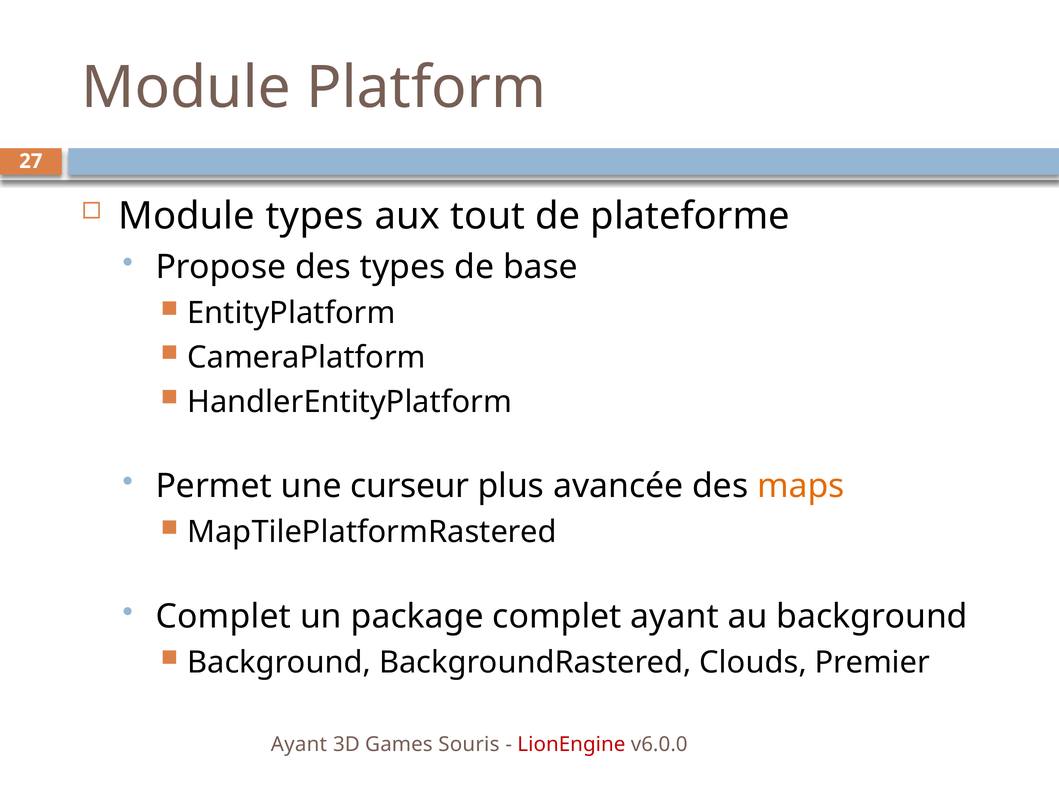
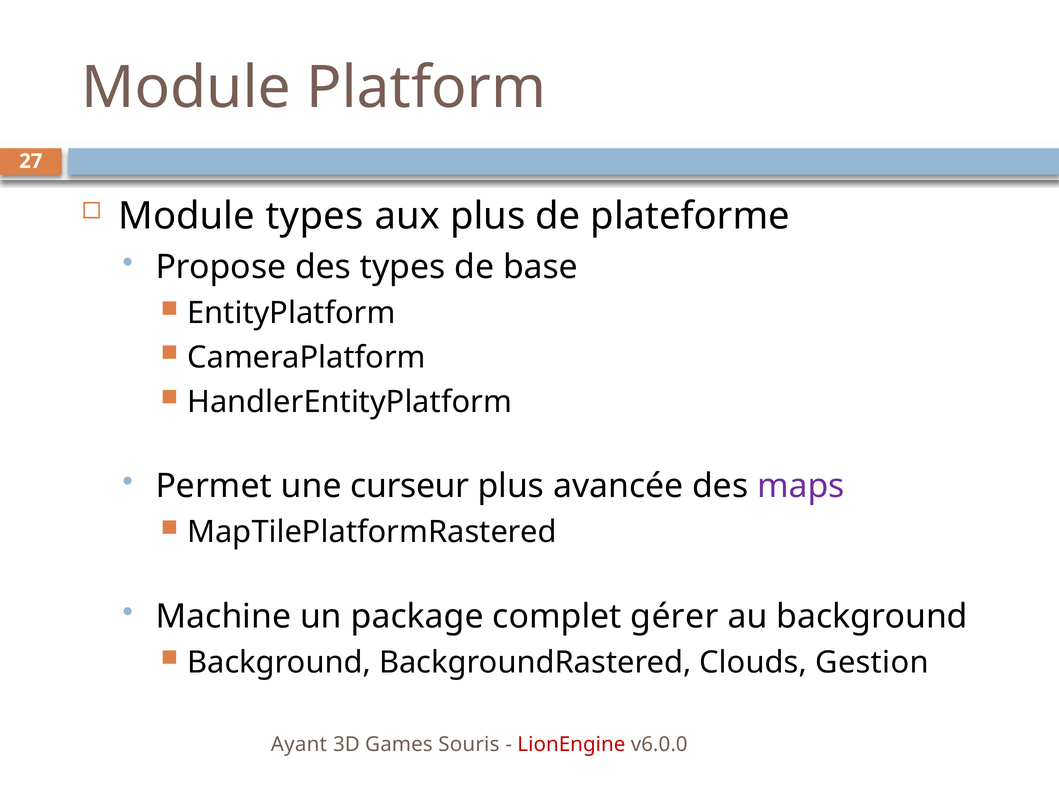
aux tout: tout -> plus
maps colour: orange -> purple
Complet at (223, 617): Complet -> Machine
complet ayant: ayant -> gérer
Premier: Premier -> Gestion
